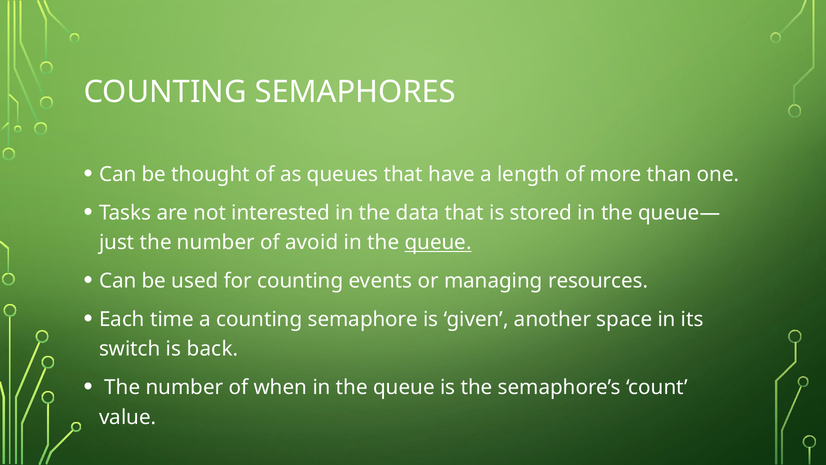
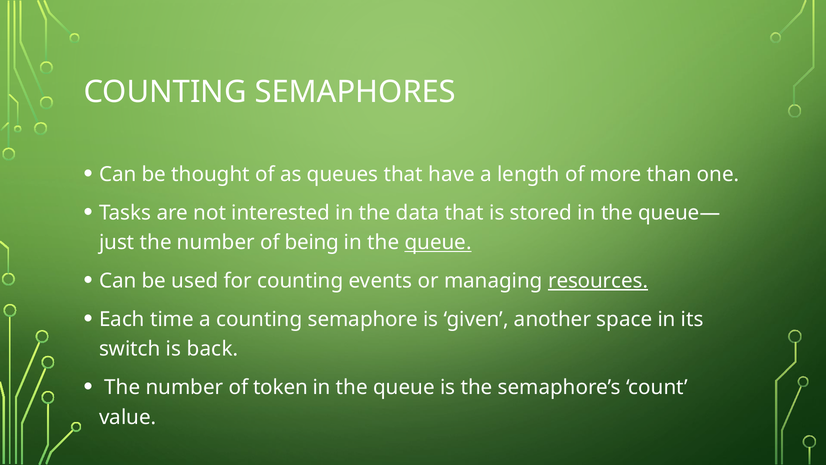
avoid: avoid -> being
resources underline: none -> present
when: when -> token
